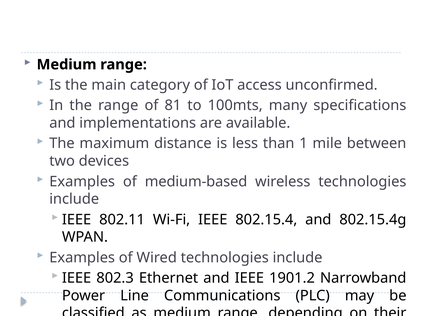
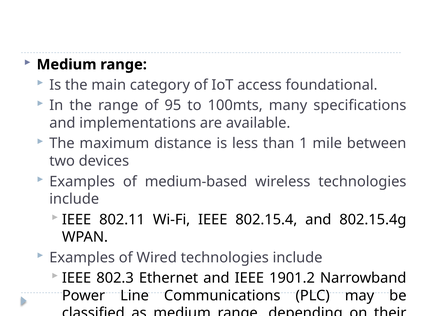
unconfirmed: unconfirmed -> foundational
81: 81 -> 95
